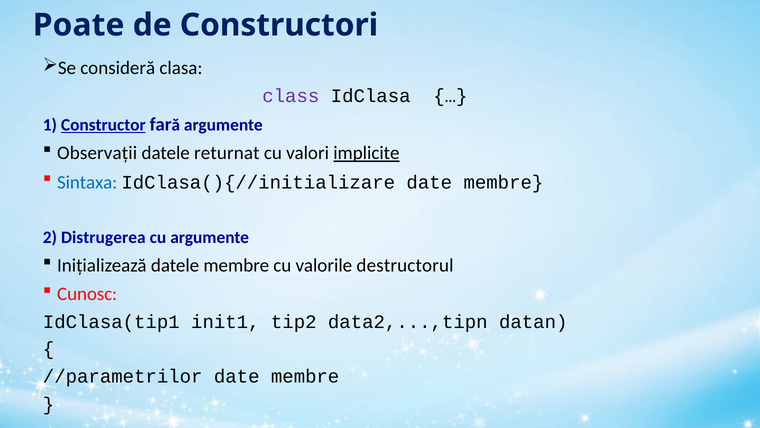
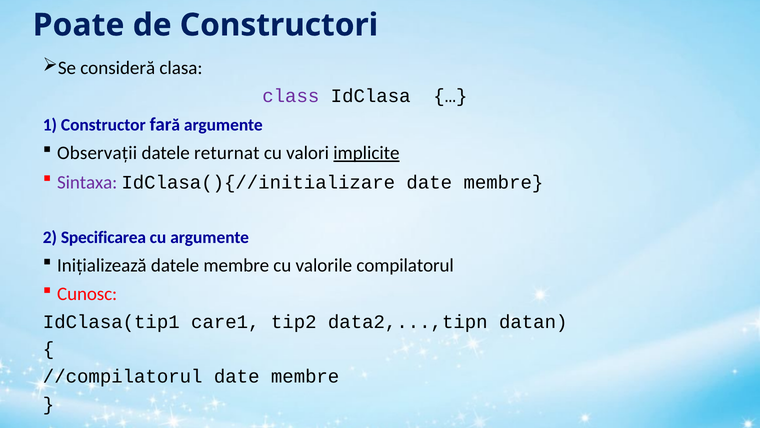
Constructor underline: present -> none
Sintaxa colour: blue -> purple
Distrugerea: Distrugerea -> Specificarea
destructorul: destructorul -> compilatorul
init1: init1 -> care1
//parametrilor: //parametrilor -> //compilatorul
